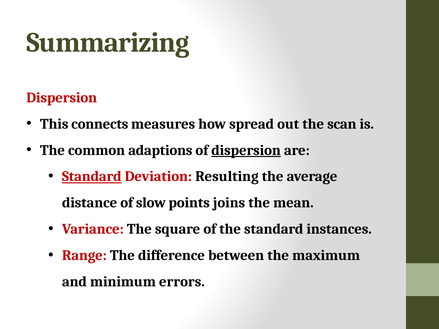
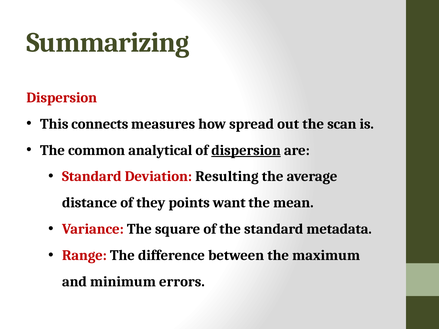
adaptions: adaptions -> analytical
Standard at (92, 177) underline: present -> none
slow: slow -> they
joins: joins -> want
instances: instances -> metadata
